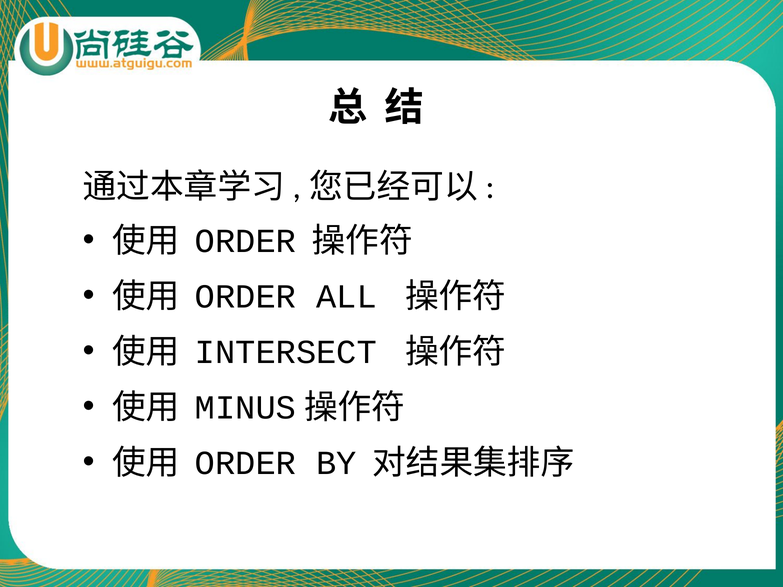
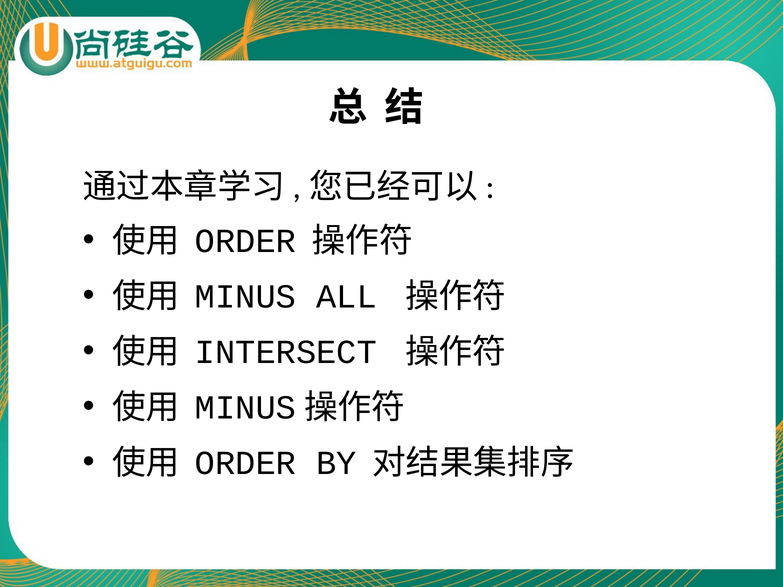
ORDER at (246, 297): ORDER -> MINUS
